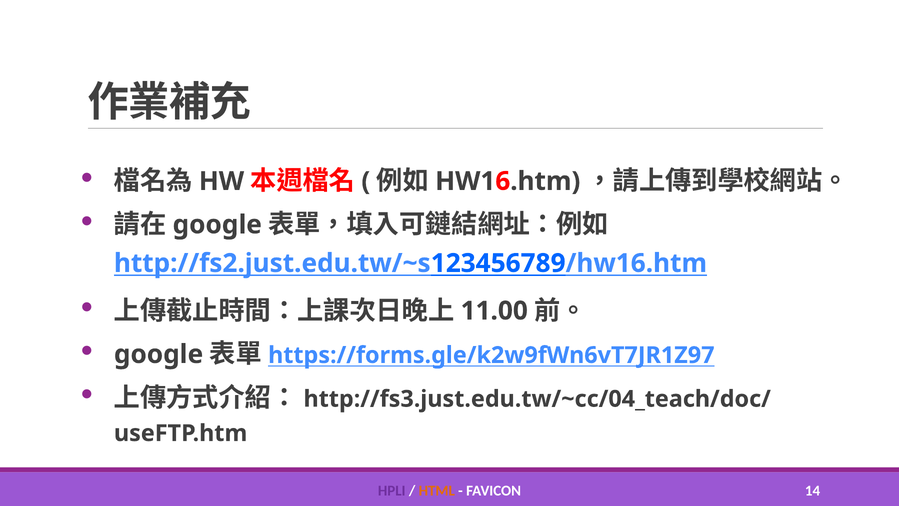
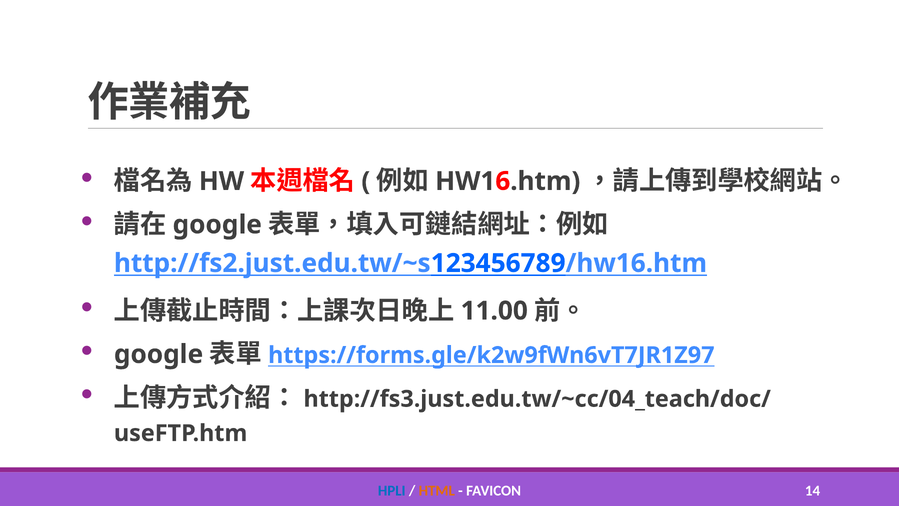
HPLI colour: purple -> blue
